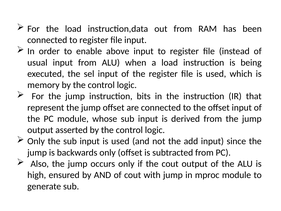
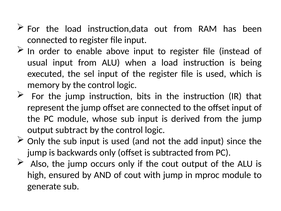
asserted: asserted -> subtract
